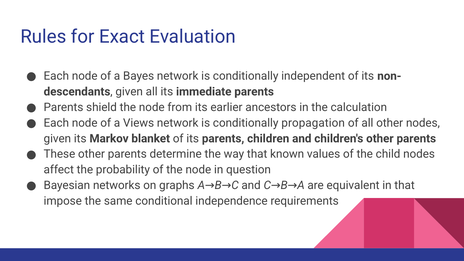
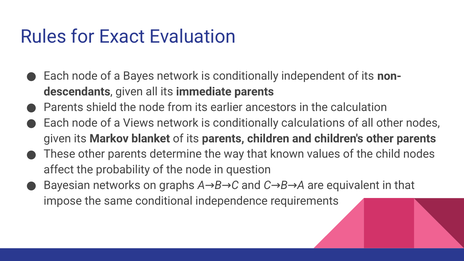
propagation: propagation -> calculations
